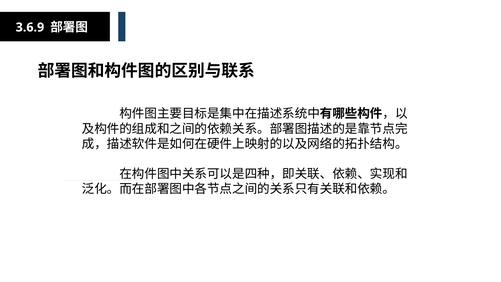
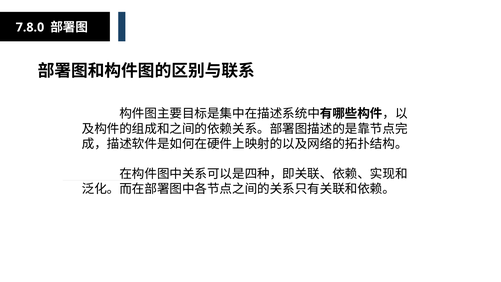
3.6.9: 3.6.9 -> 7.8.0
